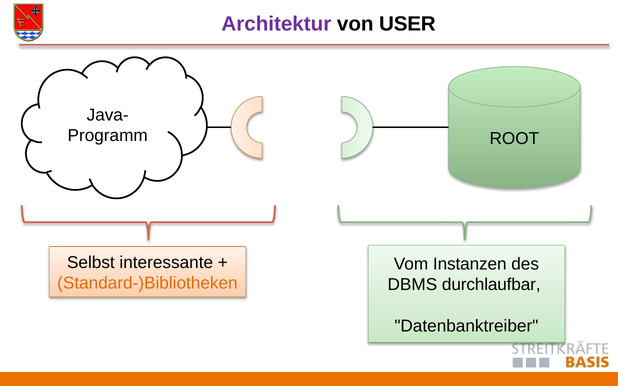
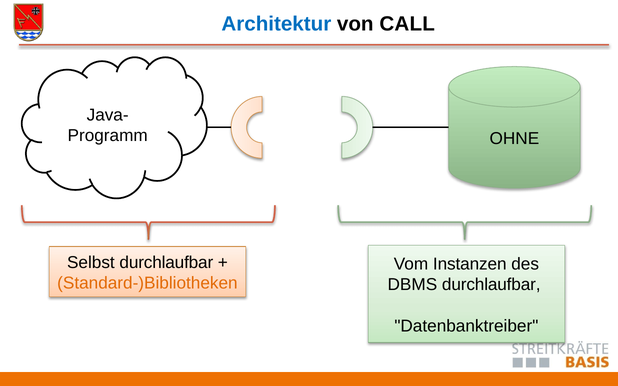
Architektur colour: purple -> blue
USER: USER -> CALL
ROOT: ROOT -> OHNE
Selbst interessante: interessante -> durchlaufbar
